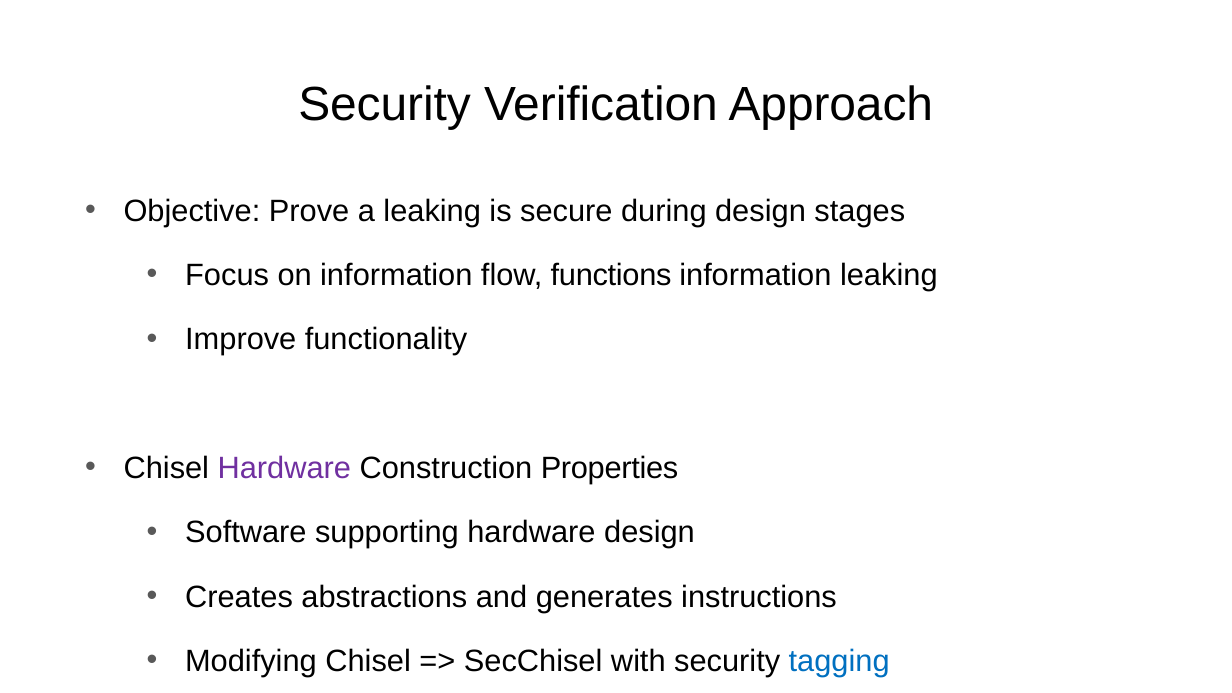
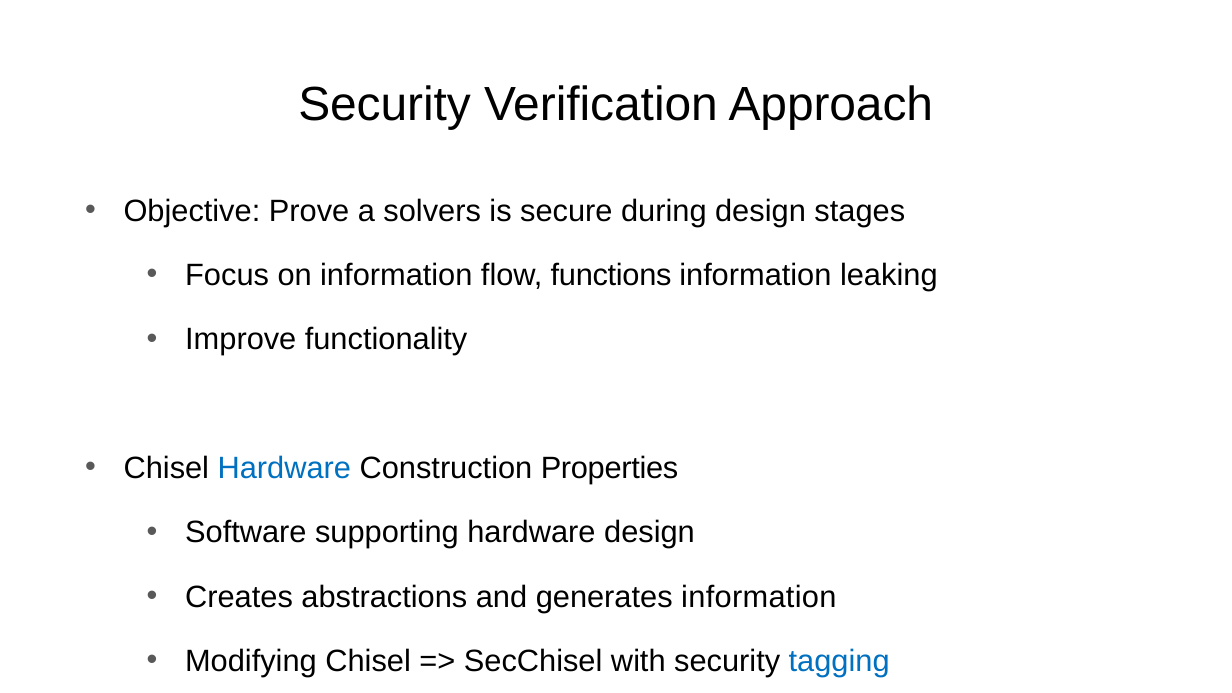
a leaking: leaking -> solvers
Hardware at (284, 468) colour: purple -> blue
generates instructions: instructions -> information
